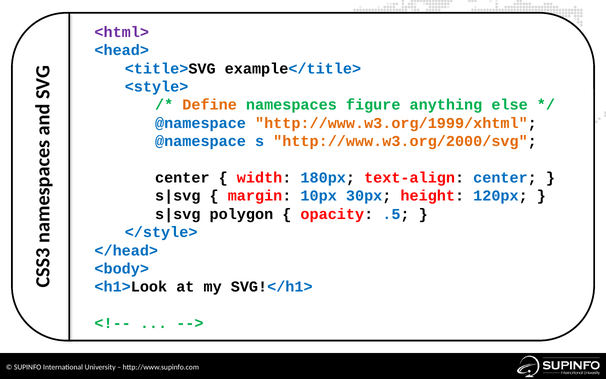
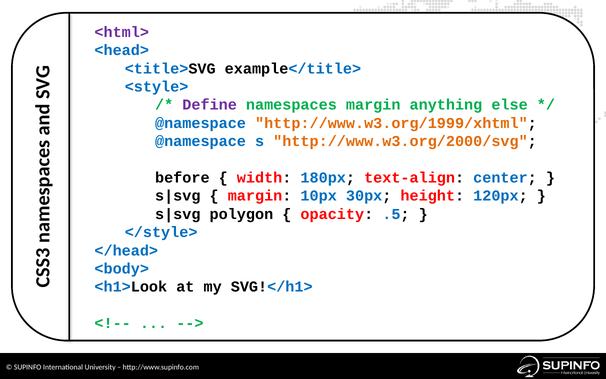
Define colour: orange -> purple
namespaces figure: figure -> margin
center at (182, 178): center -> before
